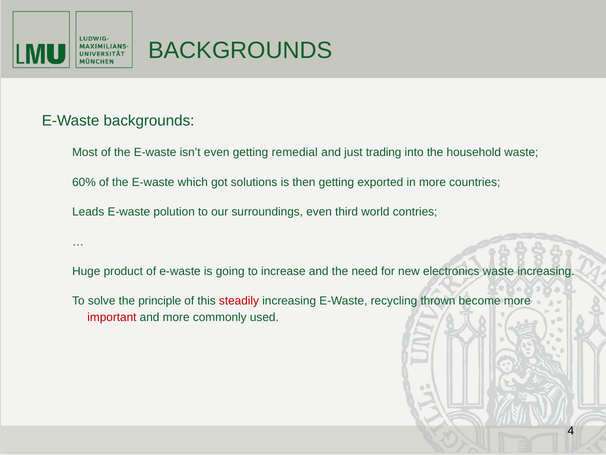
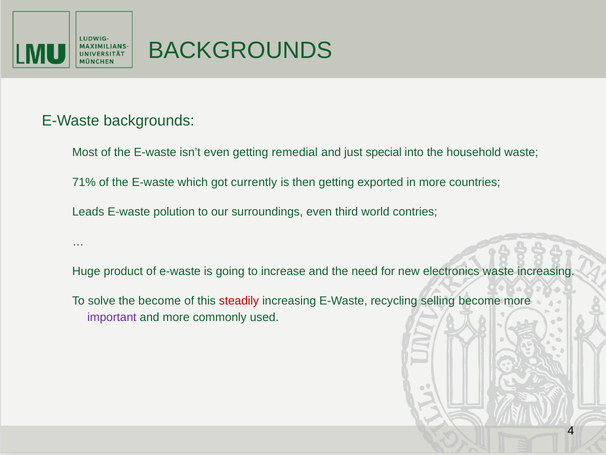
trading: trading -> special
60%: 60% -> 71%
solutions: solutions -> currently
the principle: principle -> become
thrown: thrown -> selling
important colour: red -> purple
